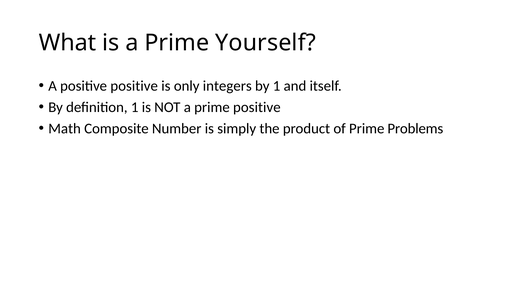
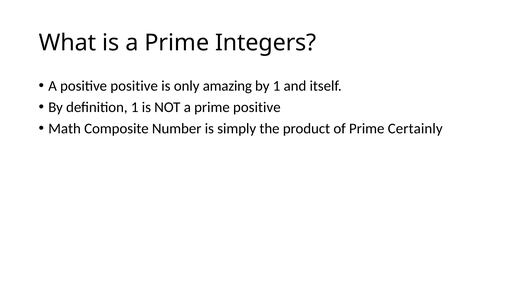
Yourself: Yourself -> Integers
integers: integers -> amazing
Problems: Problems -> Certainly
